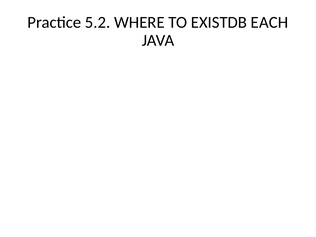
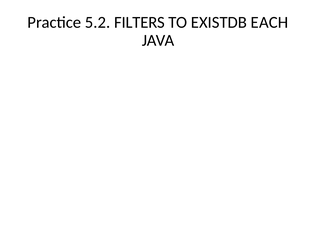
WHERE: WHERE -> FILTERS
